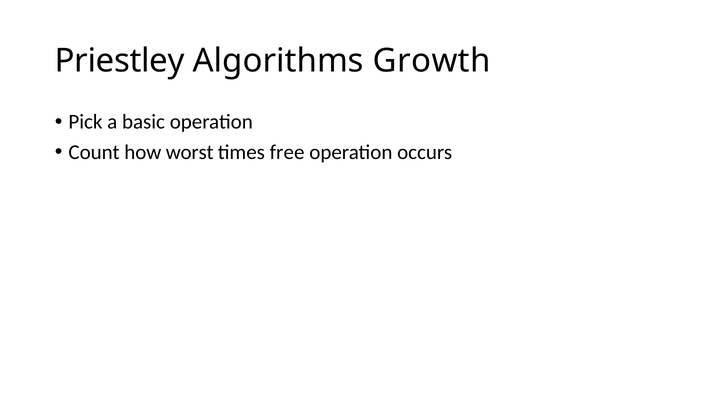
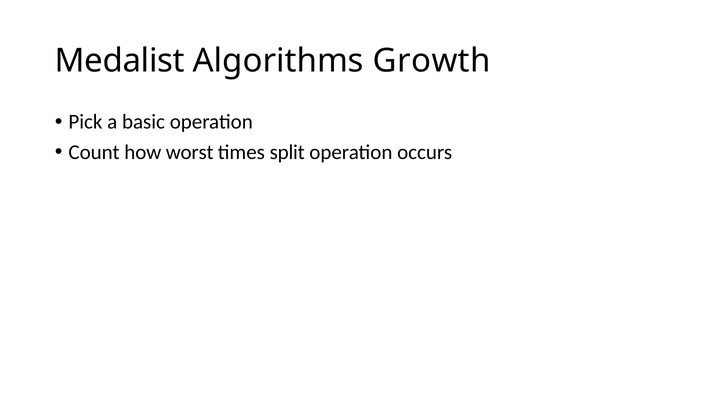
Priestley: Priestley -> Medalist
free: free -> split
